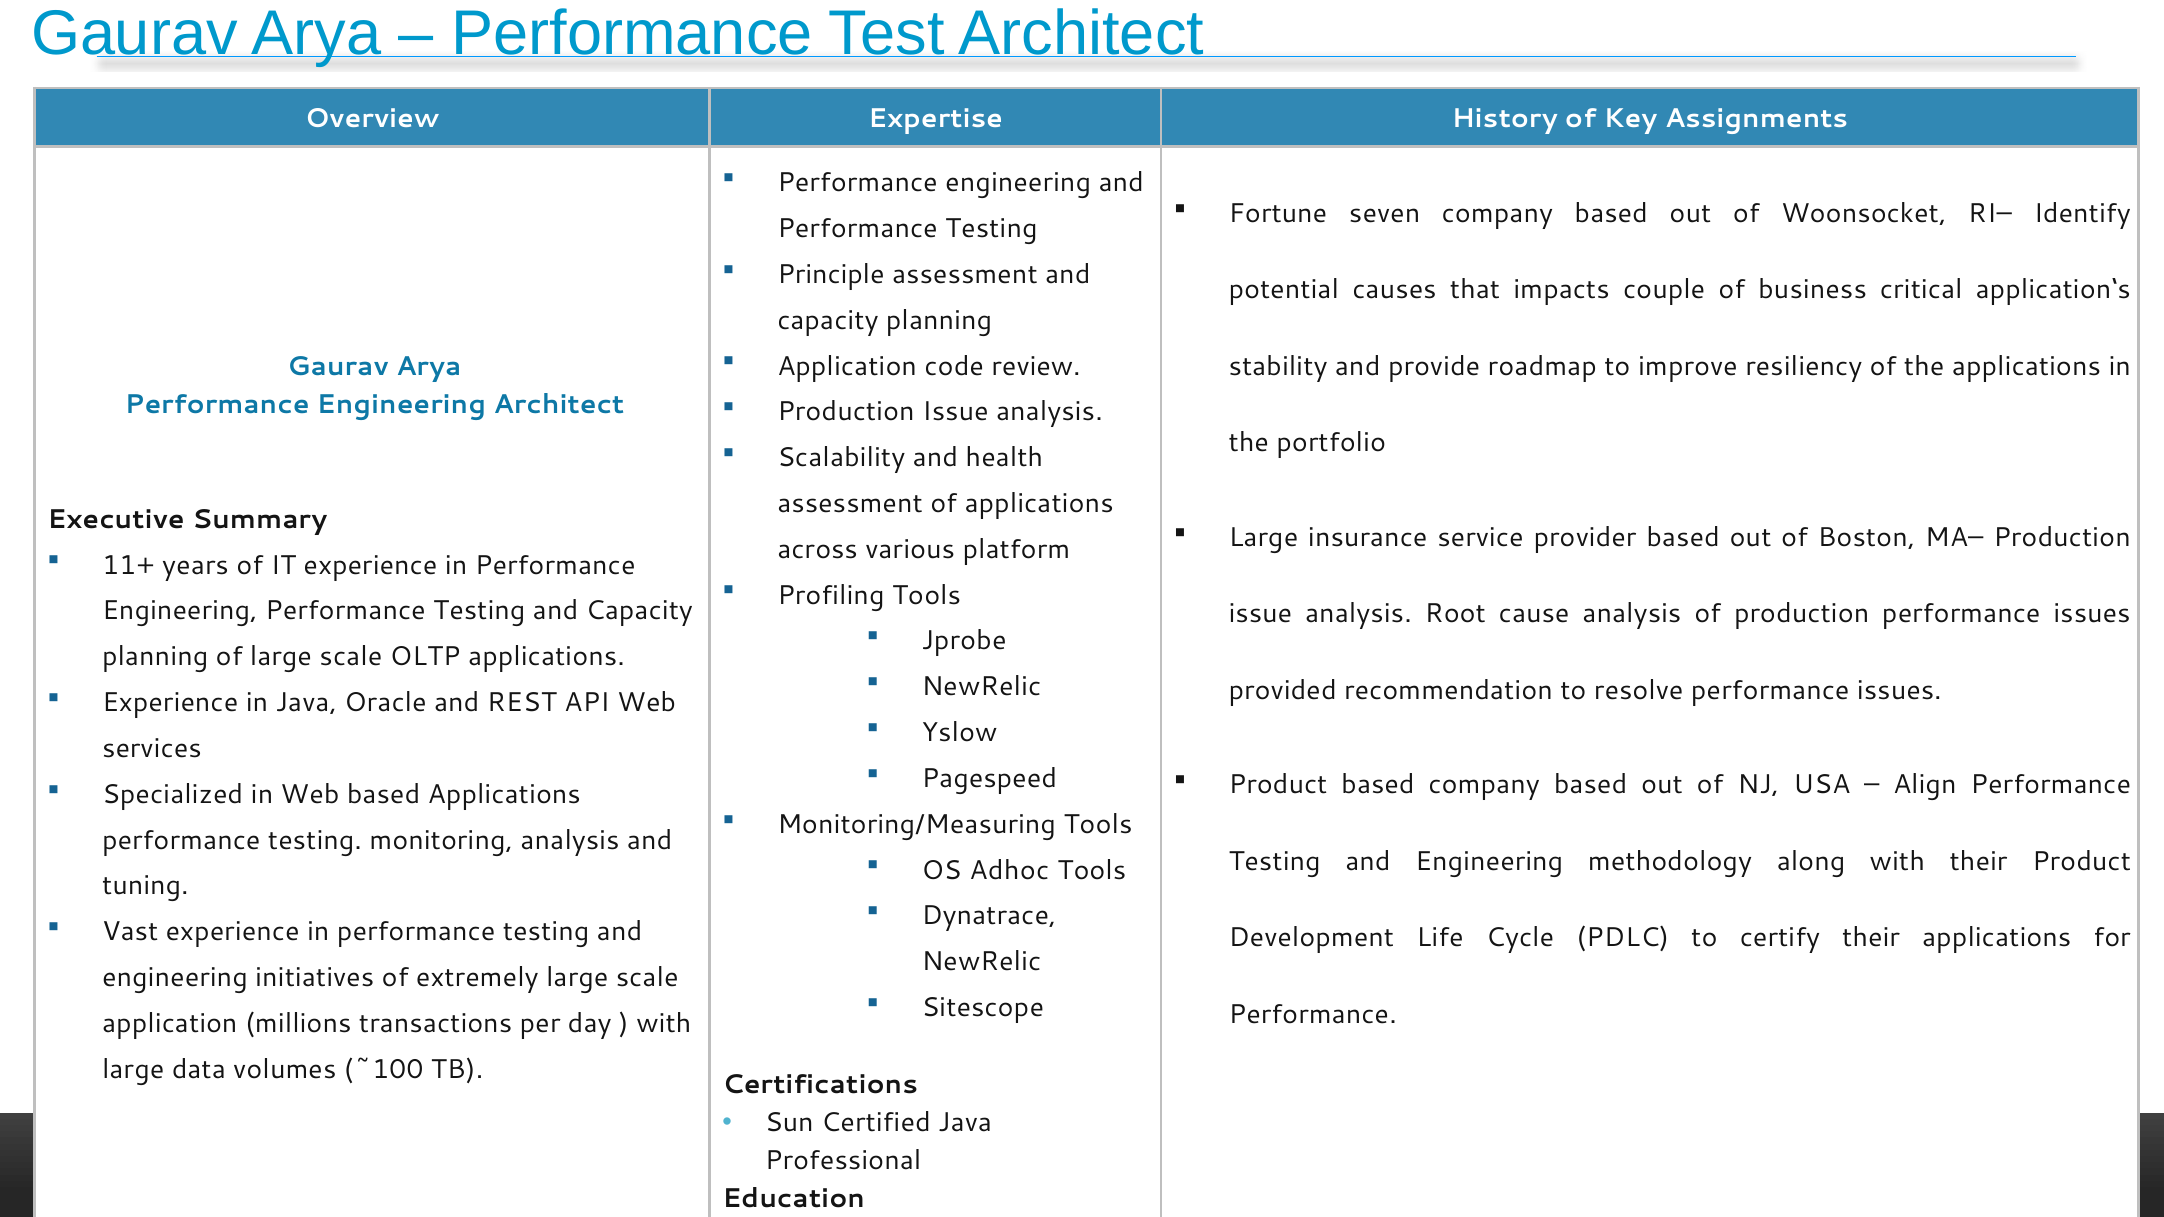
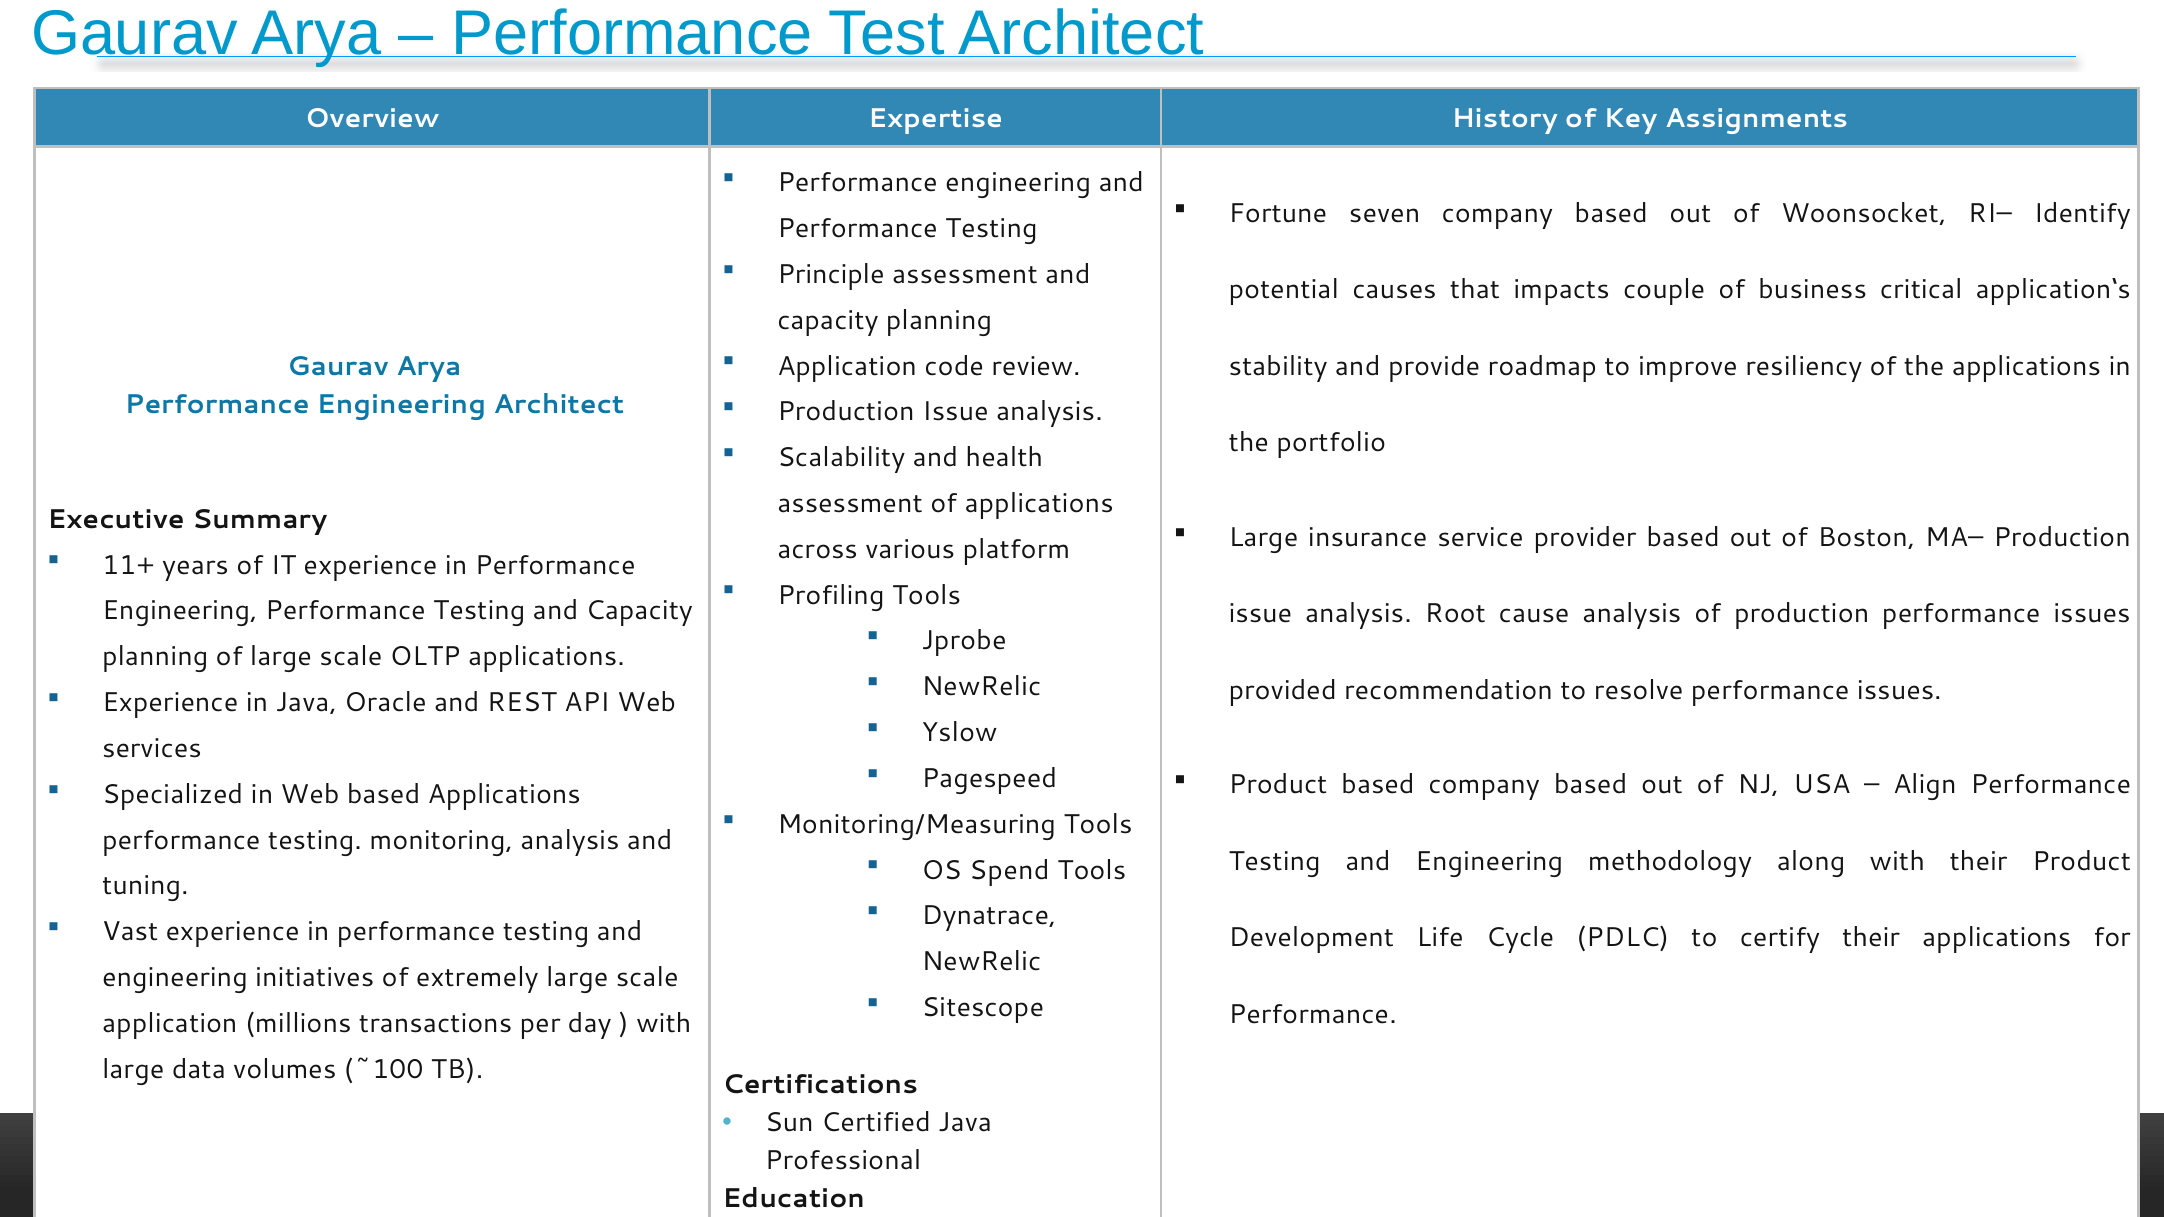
Adhoc: Adhoc -> Spend
